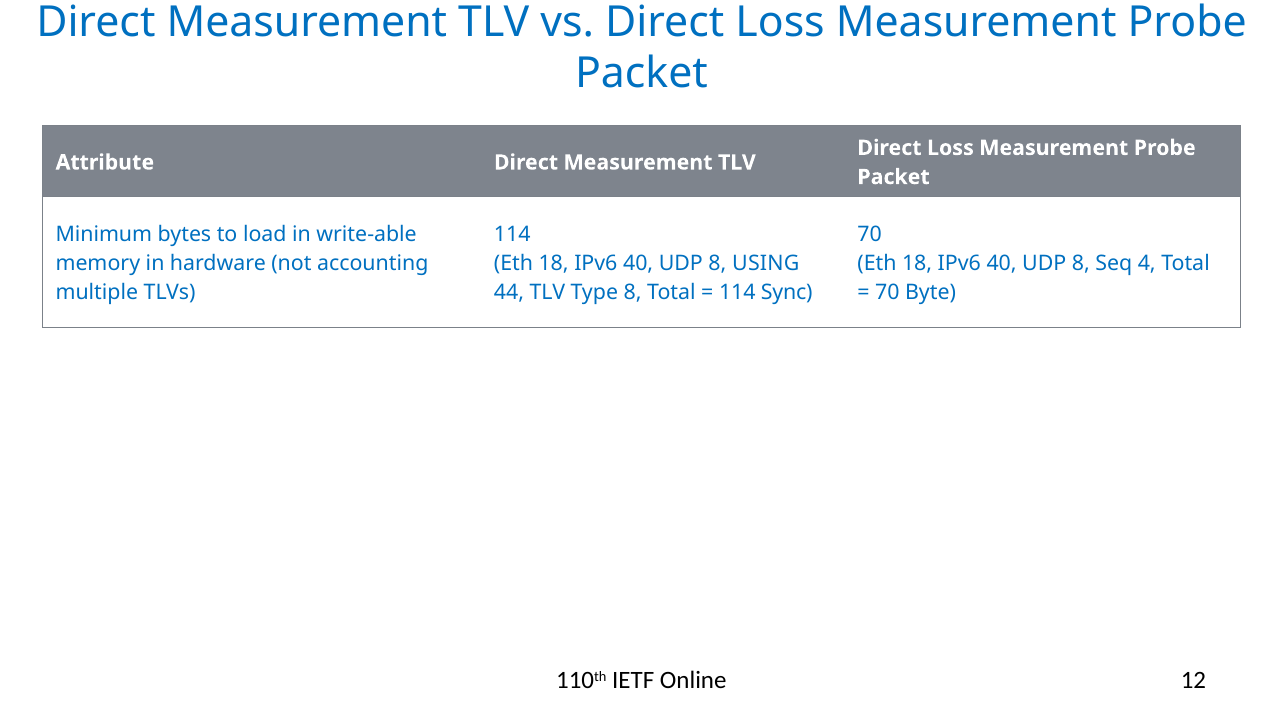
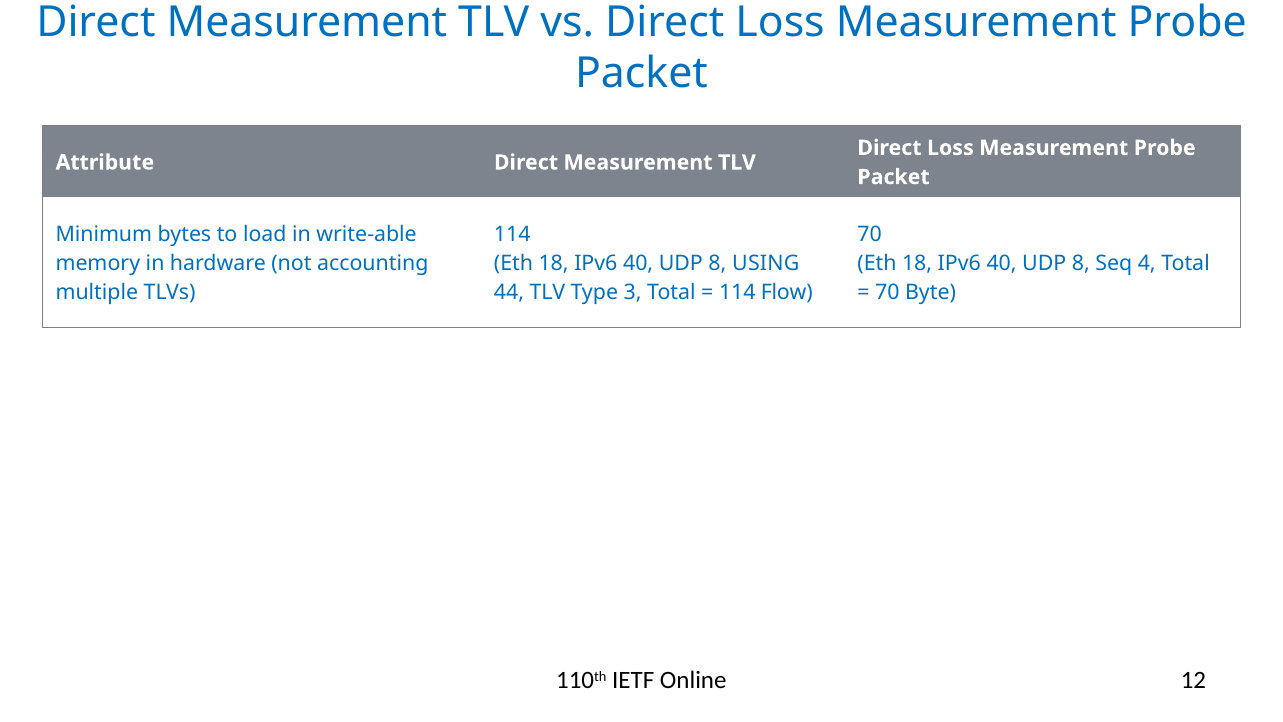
Type 8: 8 -> 3
Sync: Sync -> Flow
